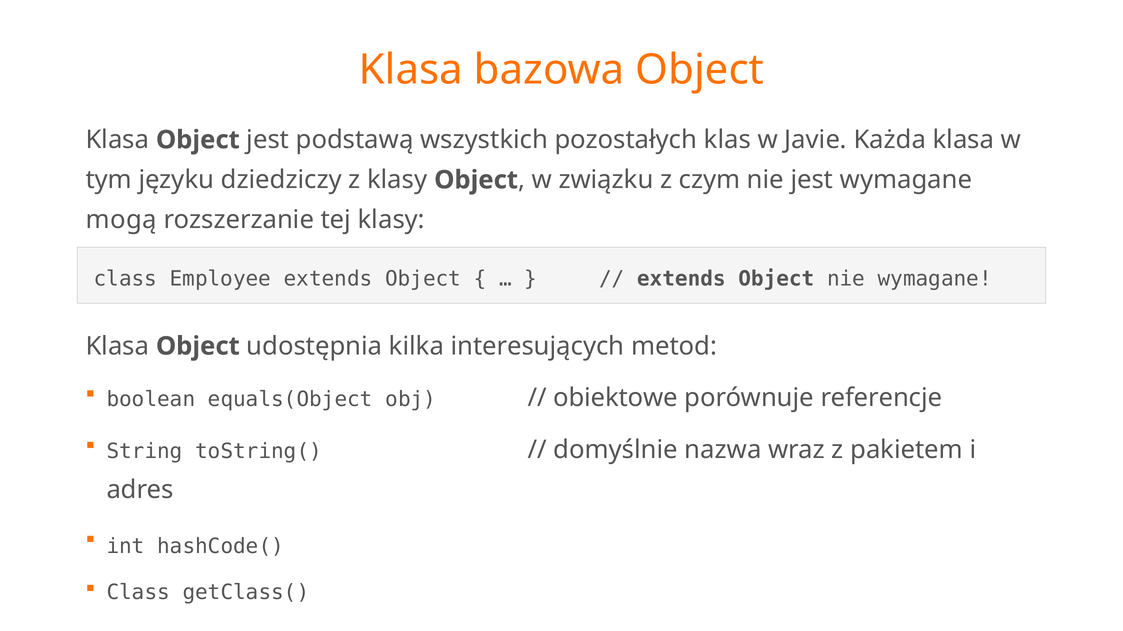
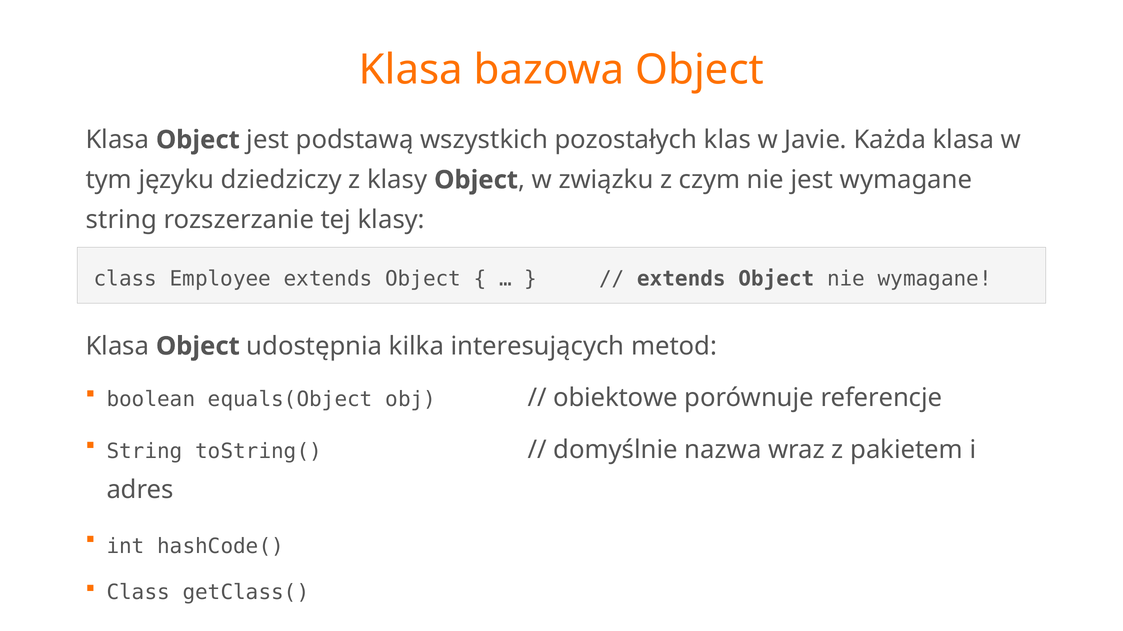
mogą at (121, 220): mogą -> string
